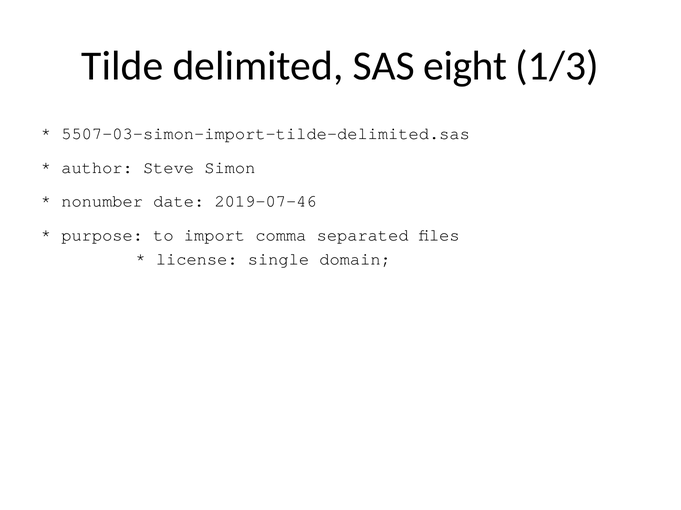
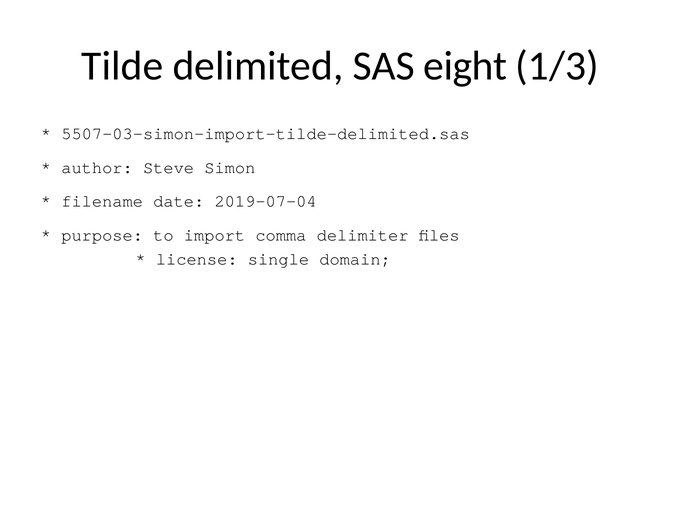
nonumber: nonumber -> filename
2019-07-46: 2019-07-46 -> 2019-07-04
separated: separated -> delimiter
